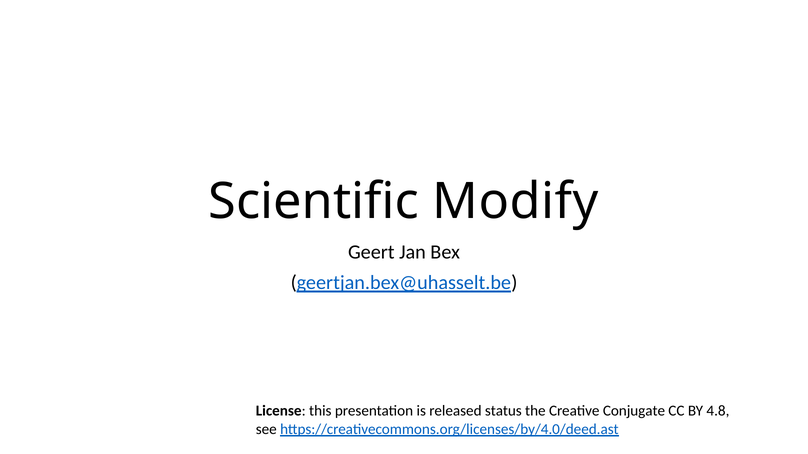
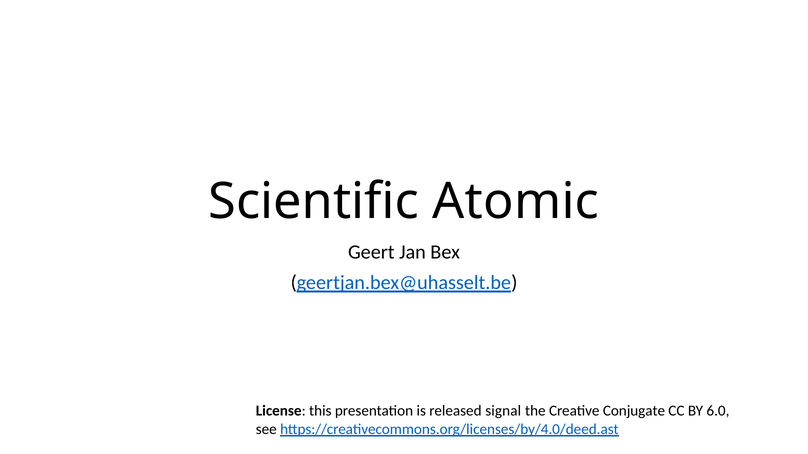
Modify: Modify -> Atomic
status: status -> signal
4.8: 4.8 -> 6.0
